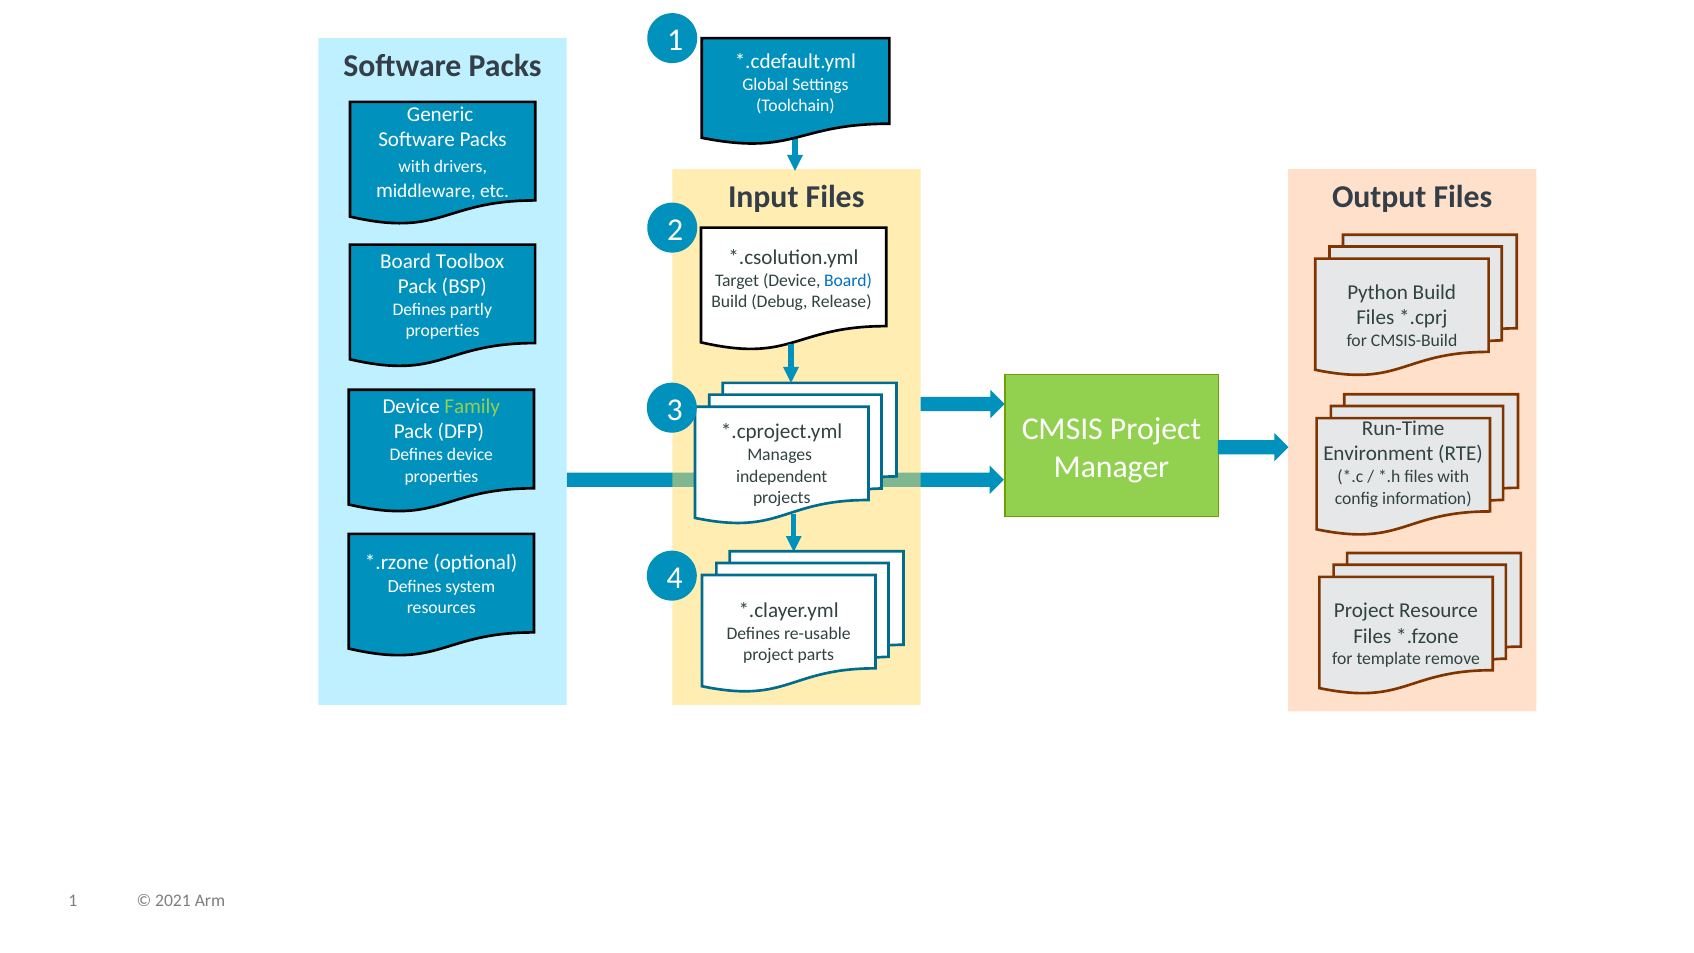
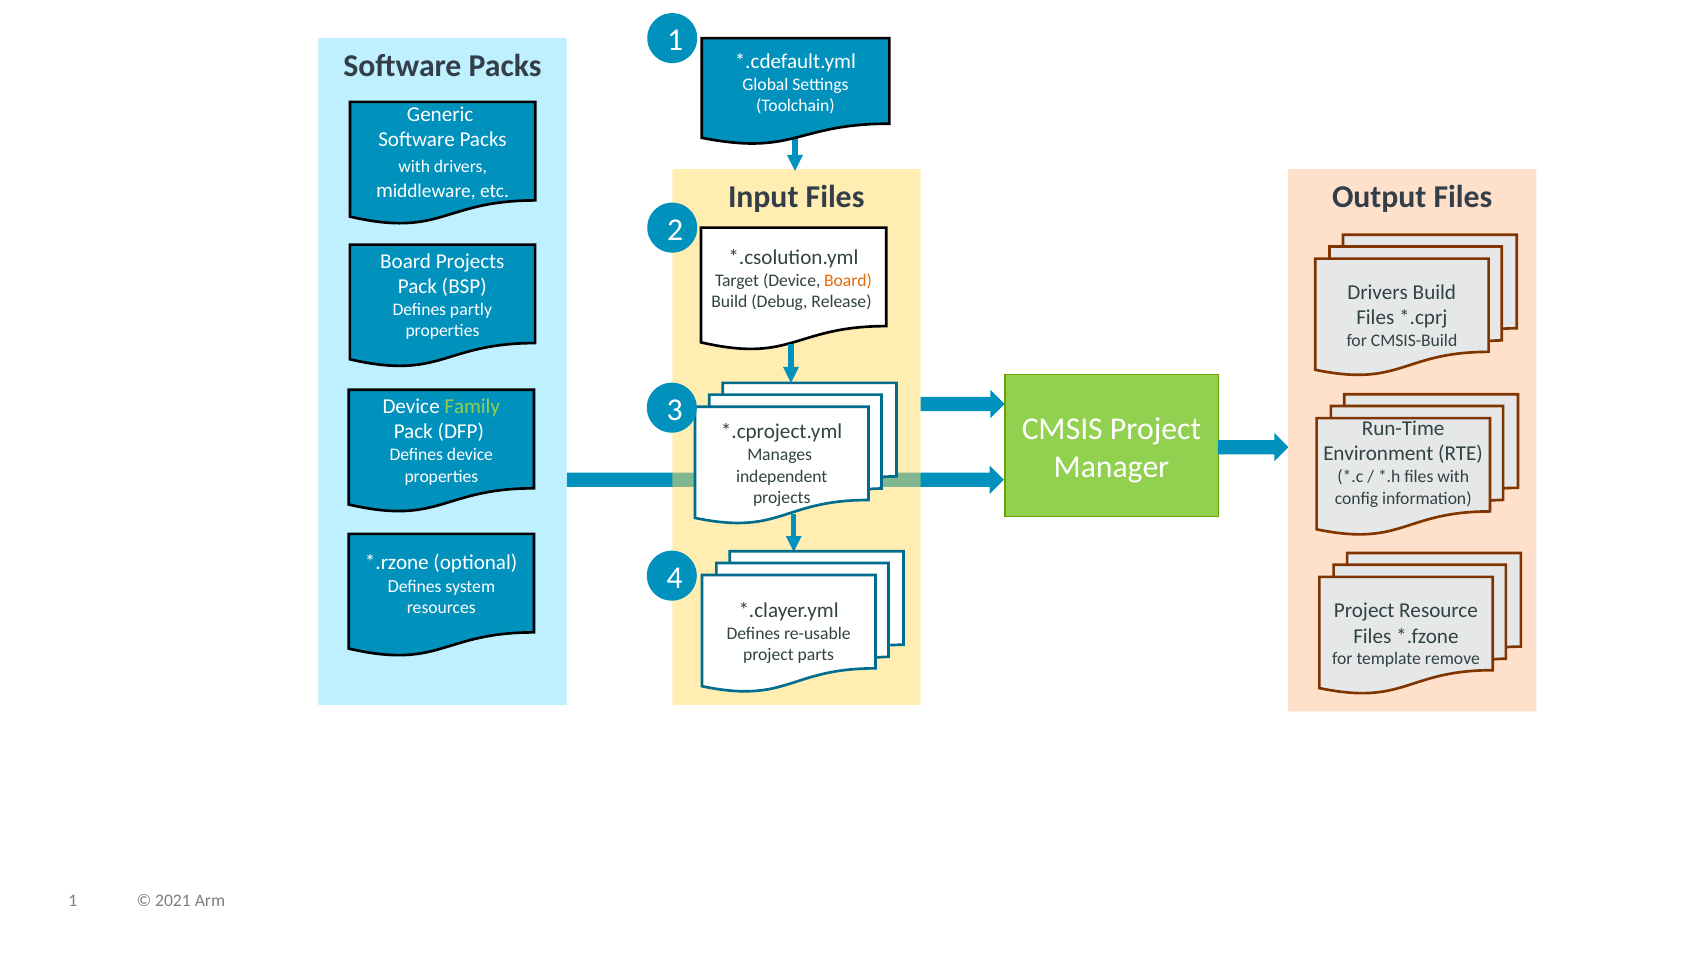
Board Toolbox: Toolbox -> Projects
Board at (848, 280) colour: blue -> orange
Python at (1378, 292): Python -> Drivers
